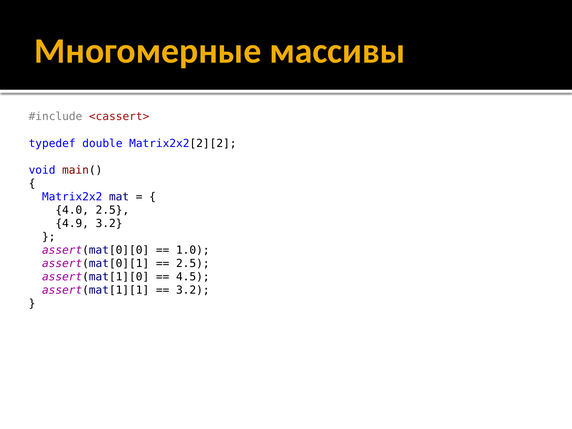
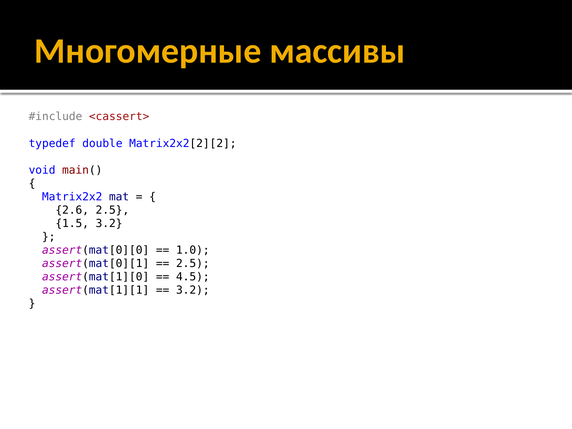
4.0: 4.0 -> 2.6
4.9: 4.9 -> 1.5
